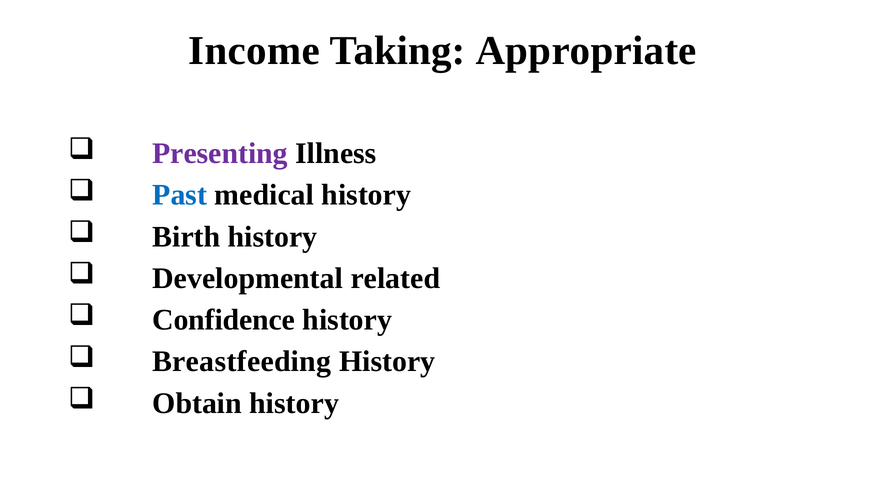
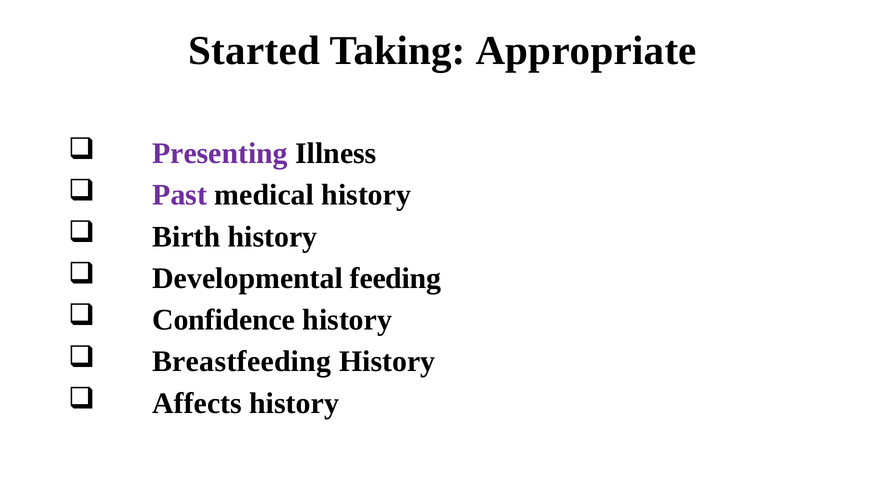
Income: Income -> Started
Past colour: blue -> purple
related: related -> feeding
Obtain: Obtain -> Affects
